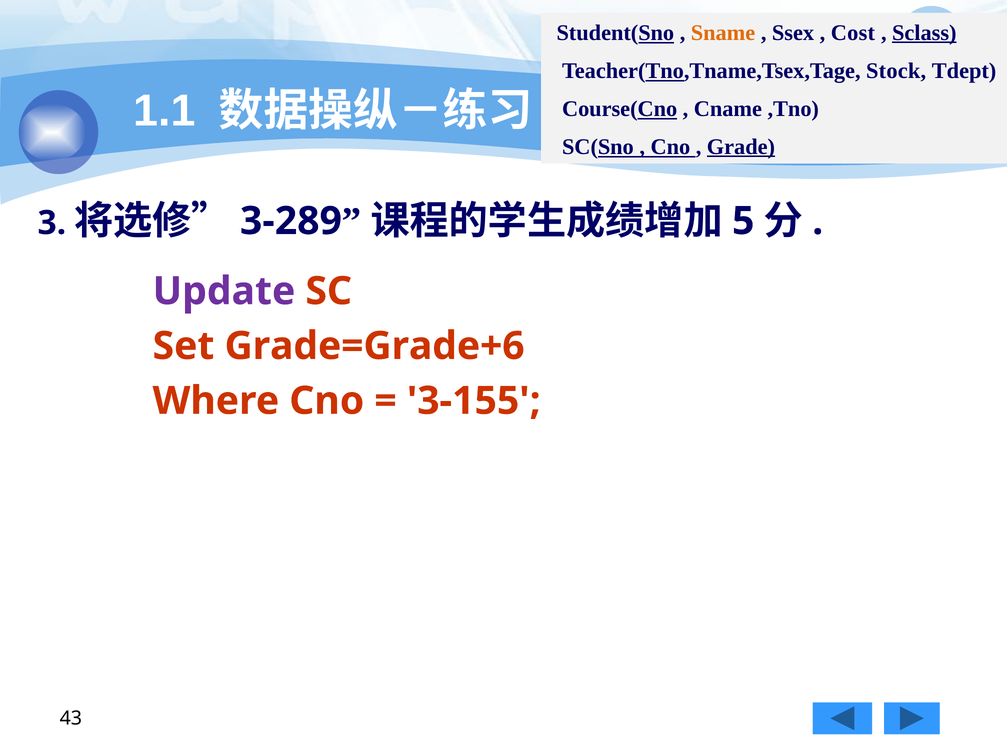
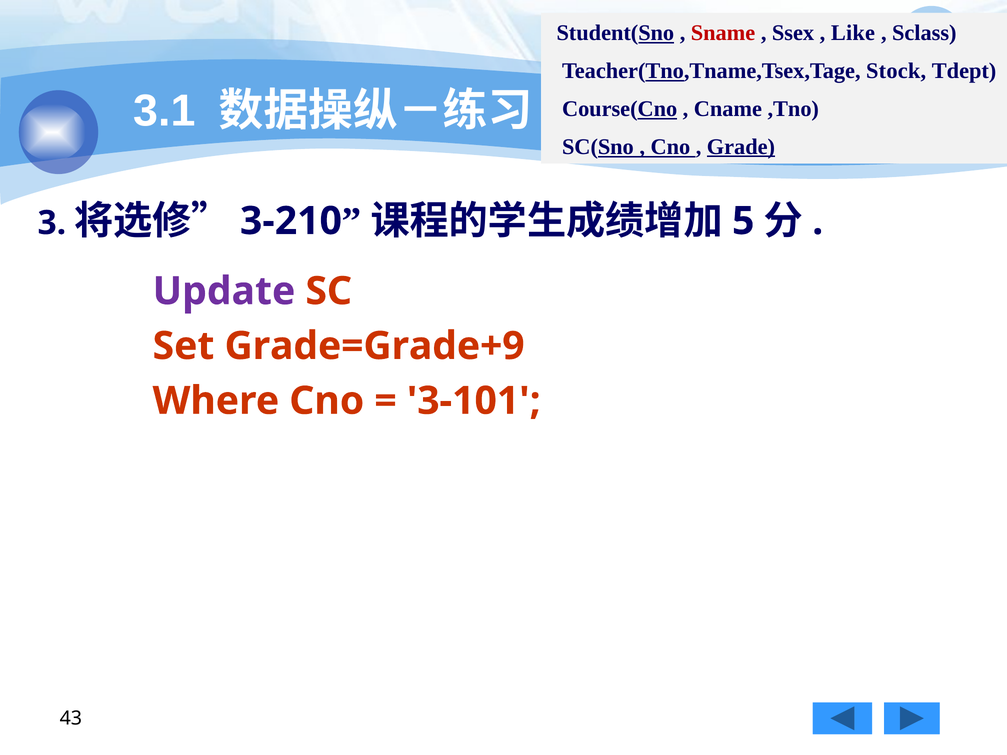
Sname colour: orange -> red
Cost: Cost -> Like
Sclass underline: present -> none
1.1: 1.1 -> 3.1
3-289: 3-289 -> 3-210
Grade=Grade+6: Grade=Grade+6 -> Grade=Grade+9
3-155: 3-155 -> 3-101
